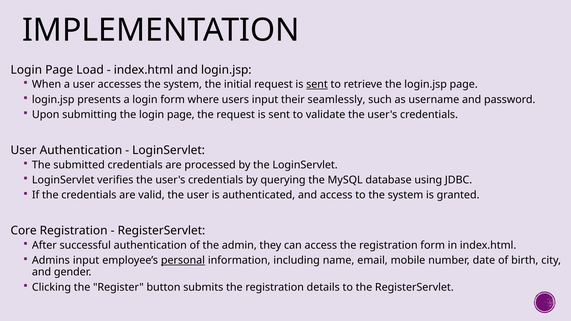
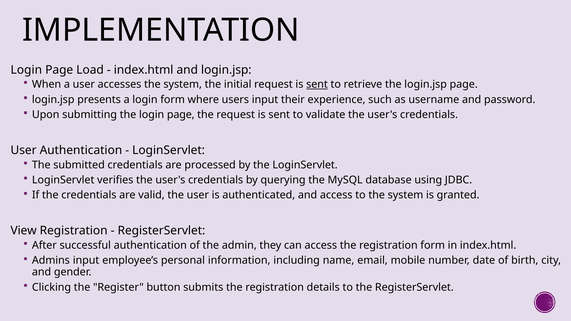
seamlessly: seamlessly -> experience
Core: Core -> View
personal underline: present -> none
